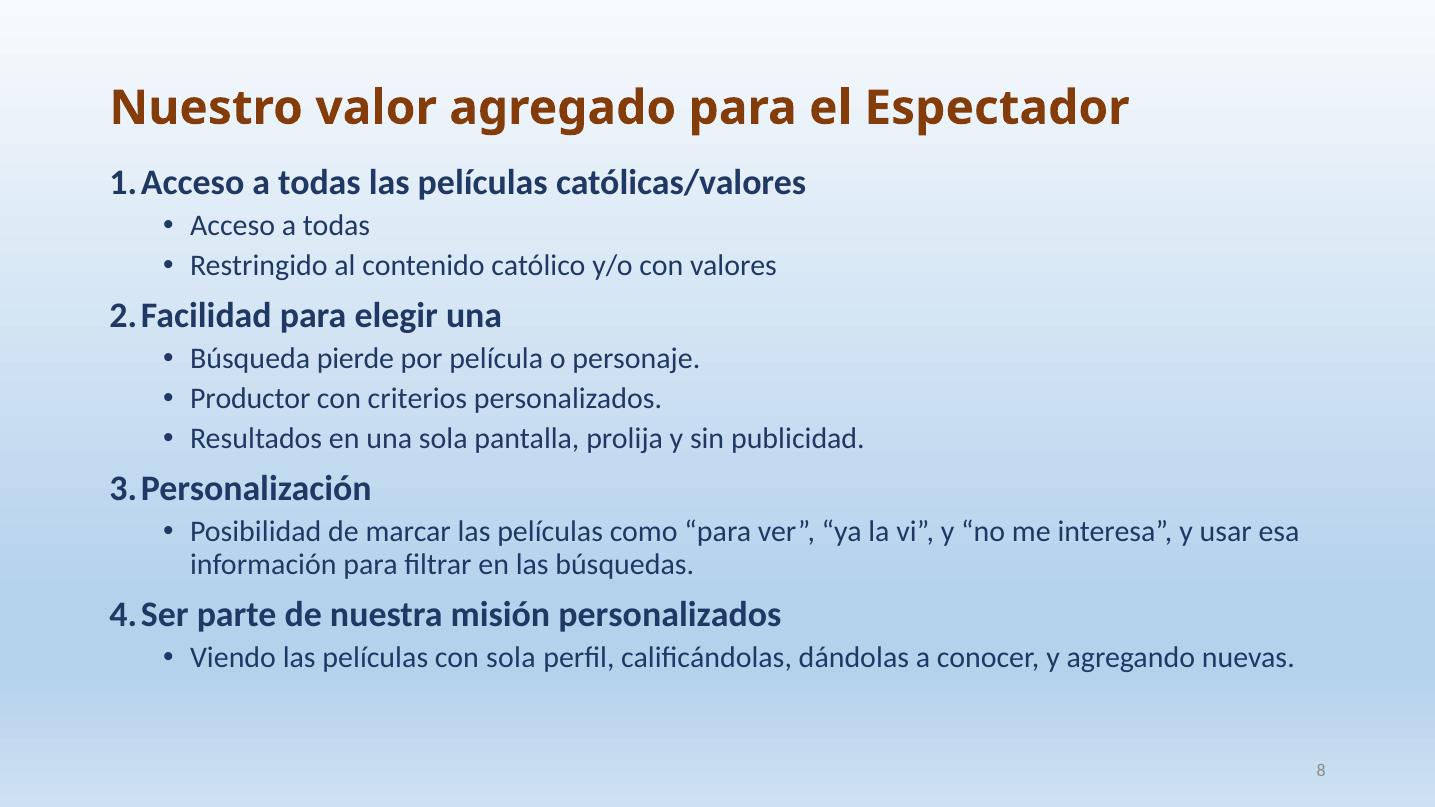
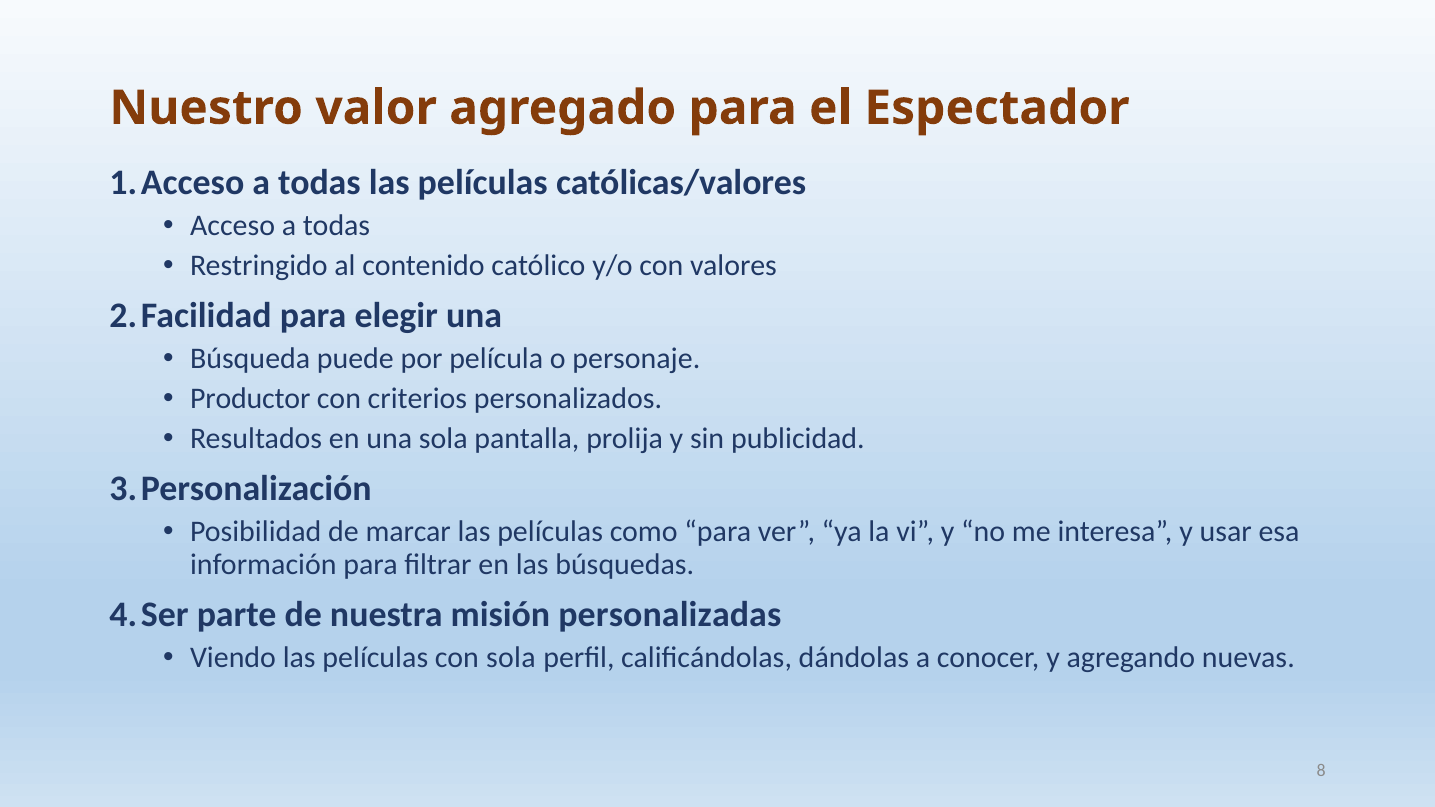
pierde: pierde -> puede
misión personalizados: personalizados -> personalizadas
